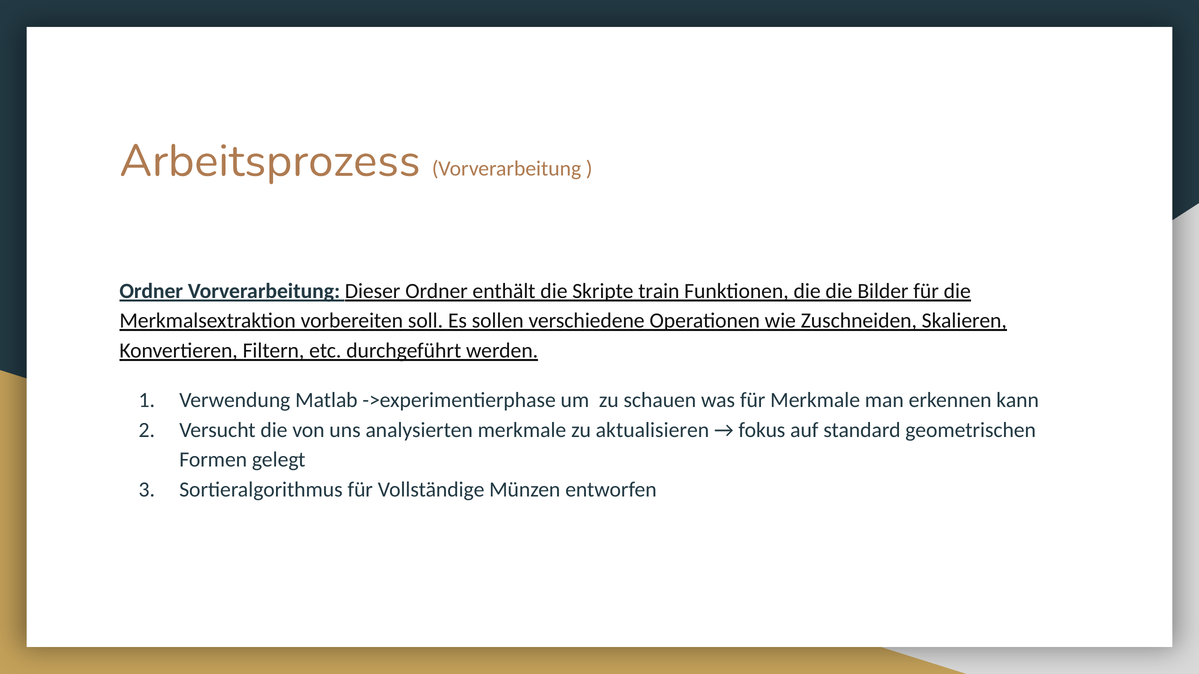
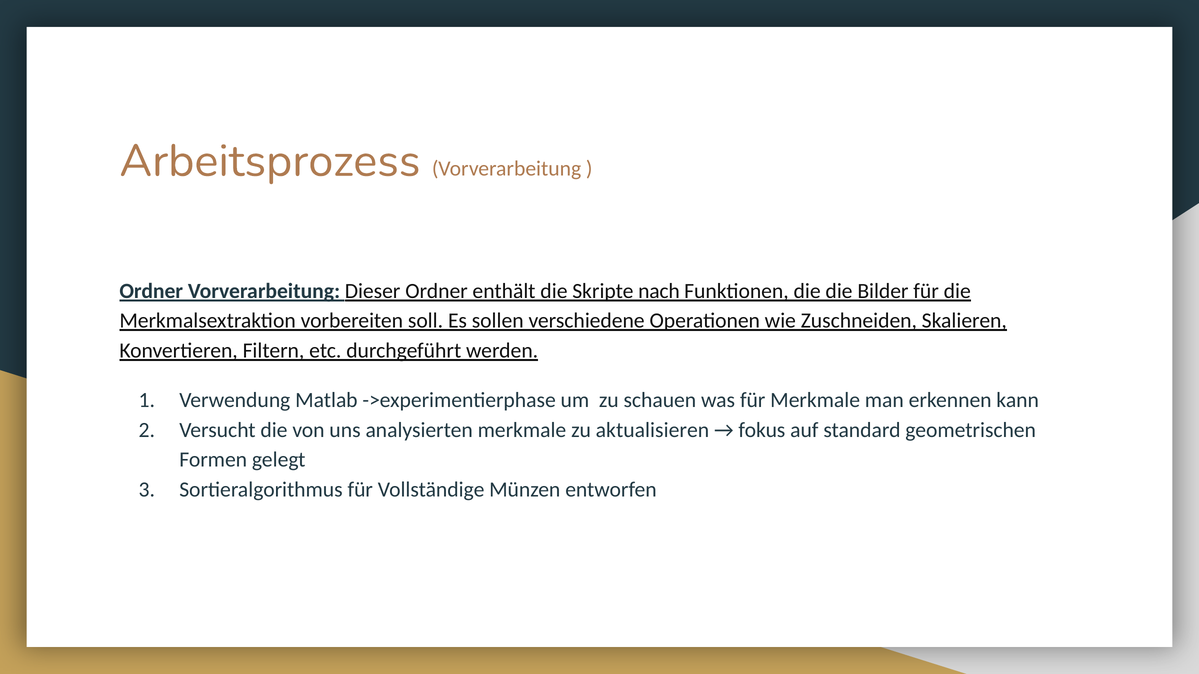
train: train -> nach
